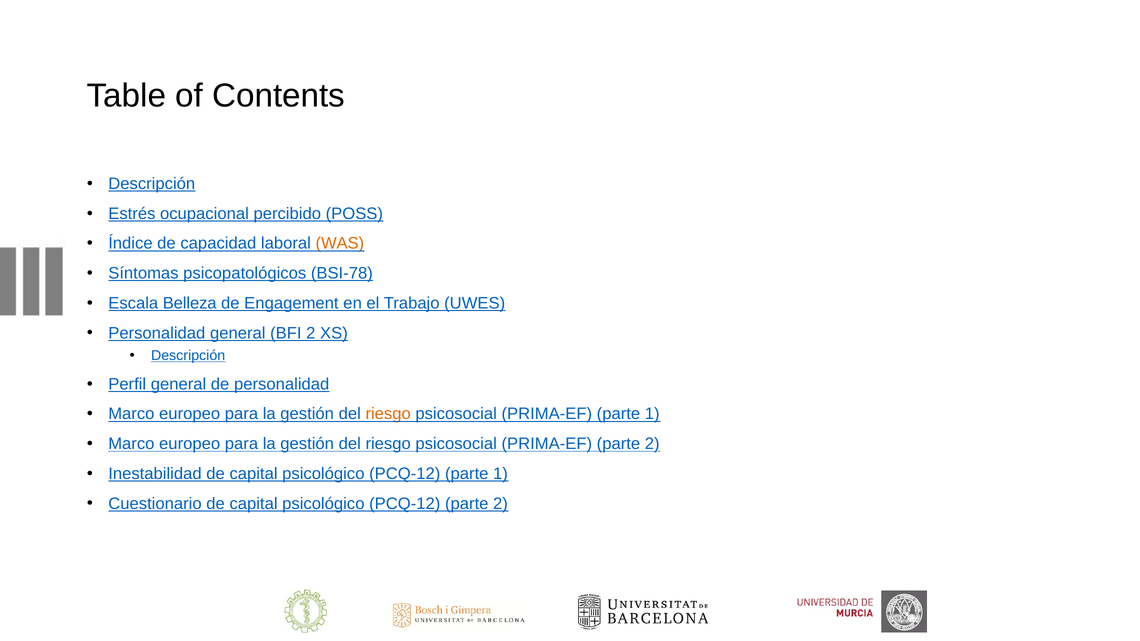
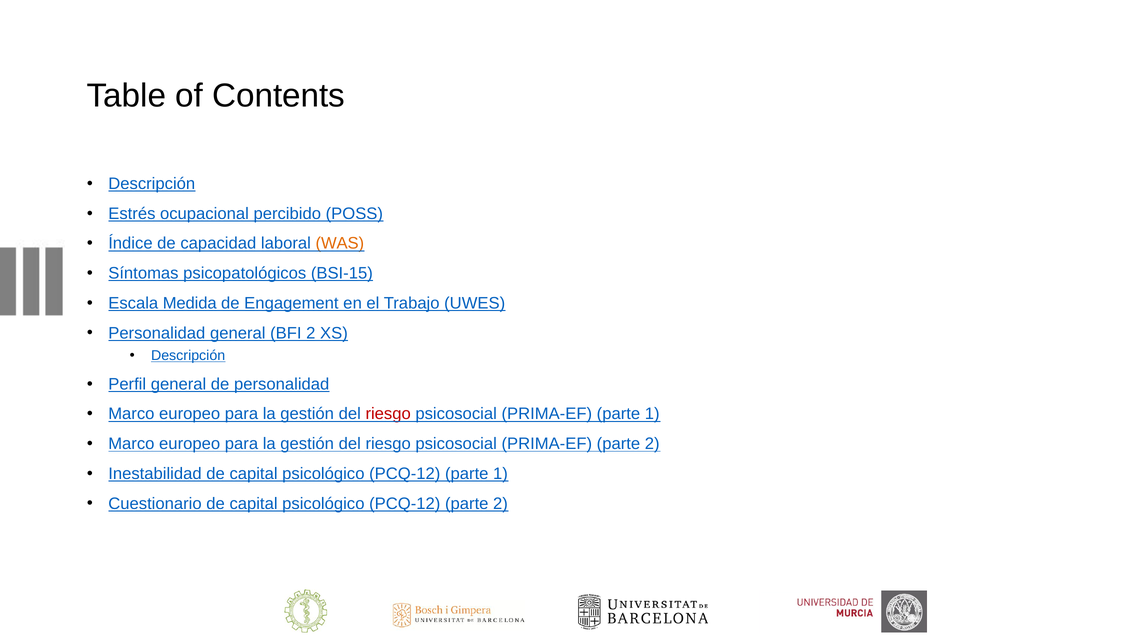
BSI-78: BSI-78 -> BSI-15
Belleza: Belleza -> Medida
riesgo at (388, 414) colour: orange -> red
